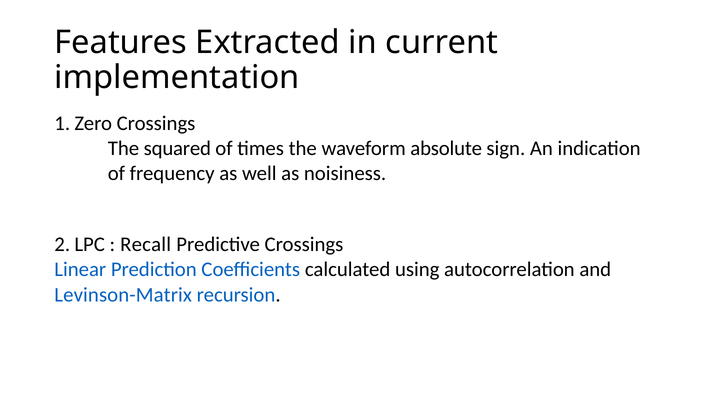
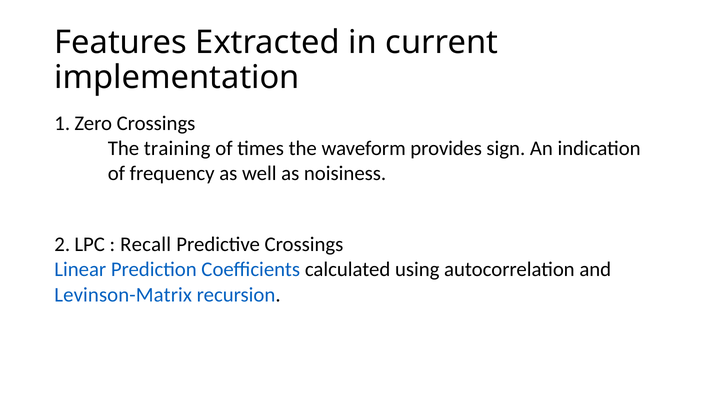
squared: squared -> training
absolute: absolute -> provides
